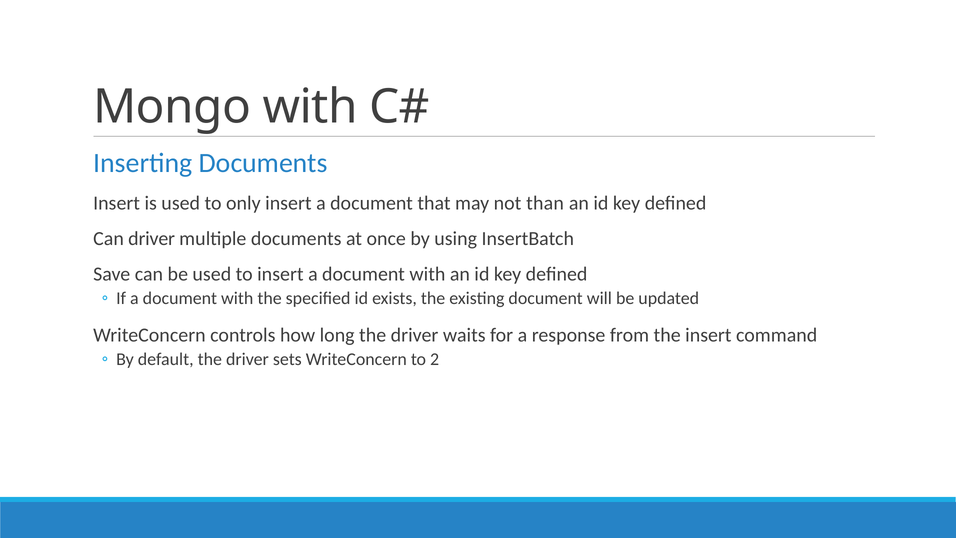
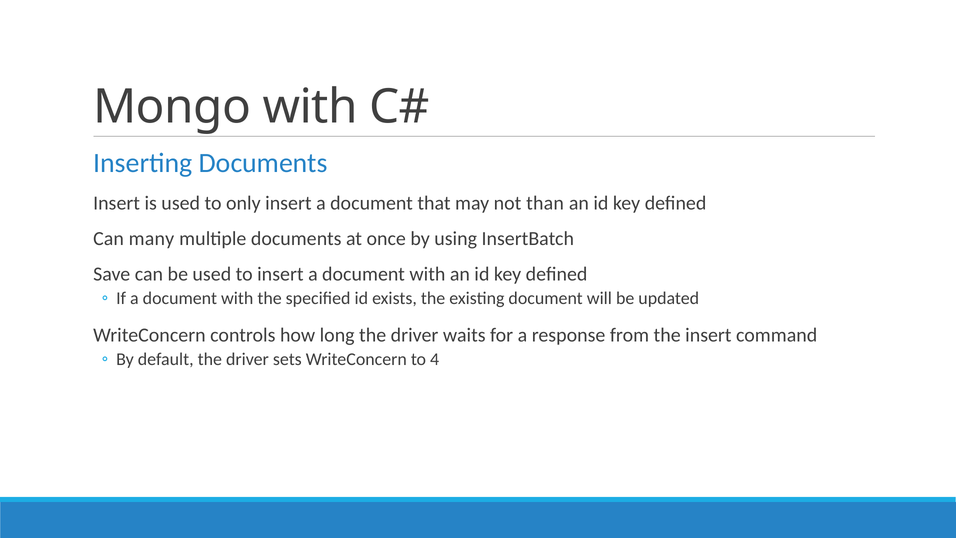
Can driver: driver -> many
2: 2 -> 4
